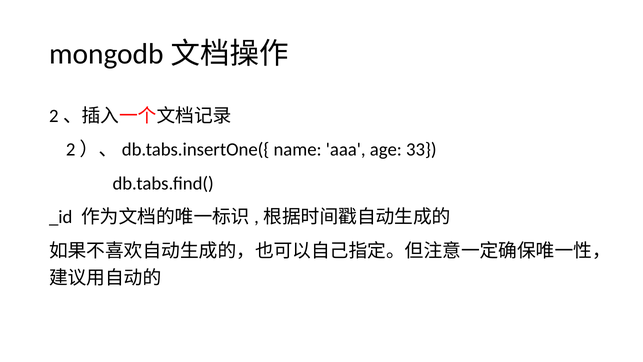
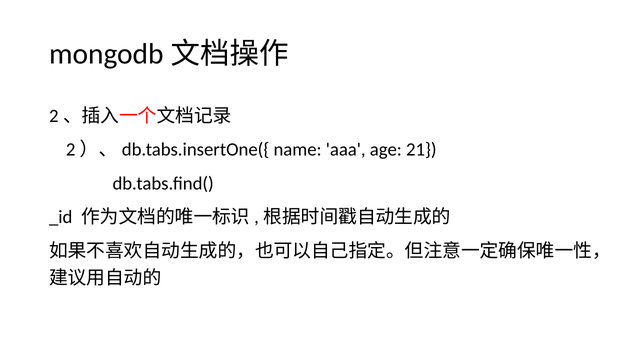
33: 33 -> 21
